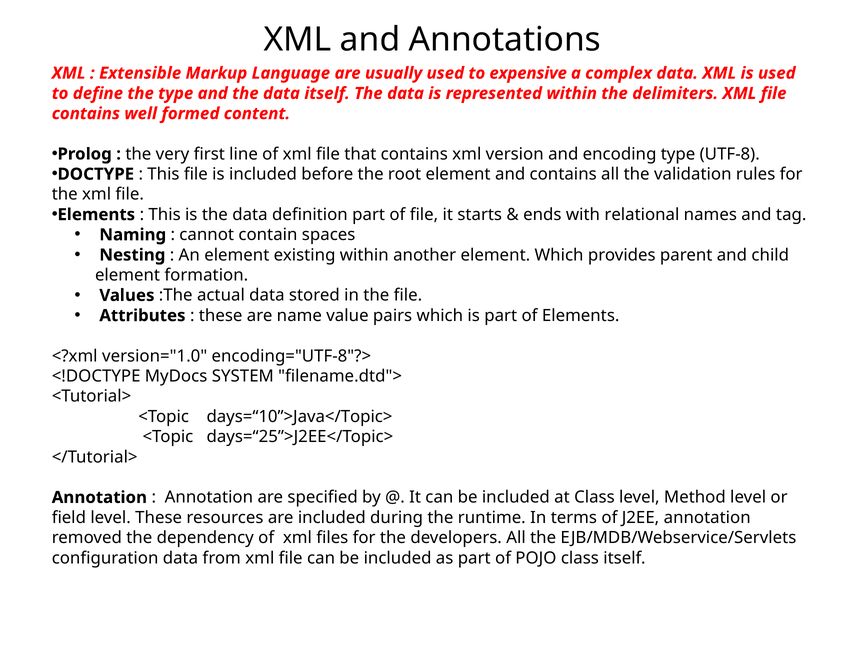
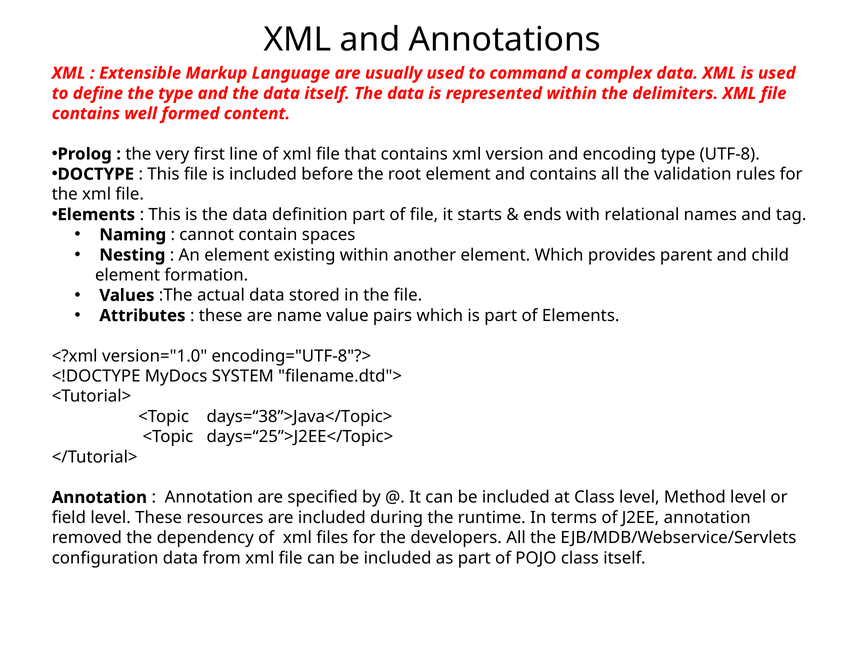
expensive: expensive -> command
days=“10”>Java</Topic>: days=“10”>Java</Topic> -> days=“38”>Java</Topic>
